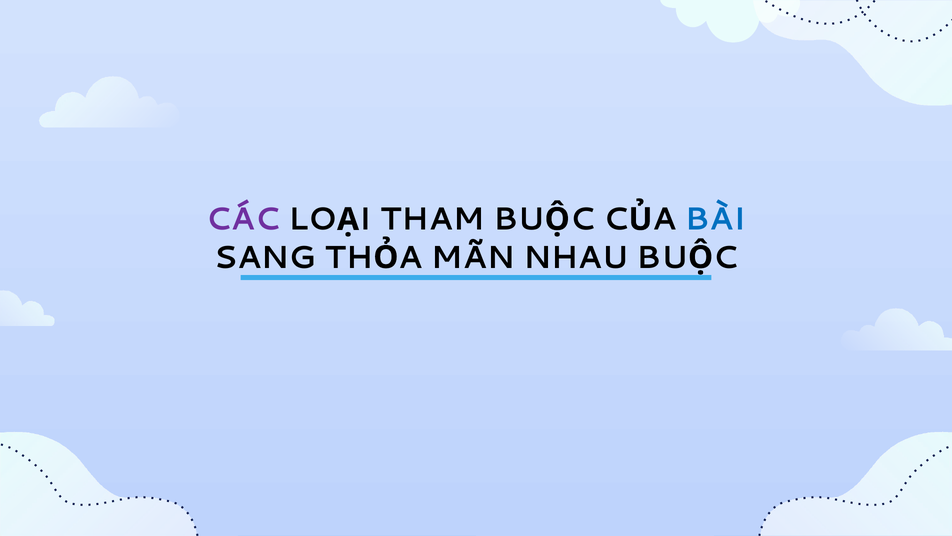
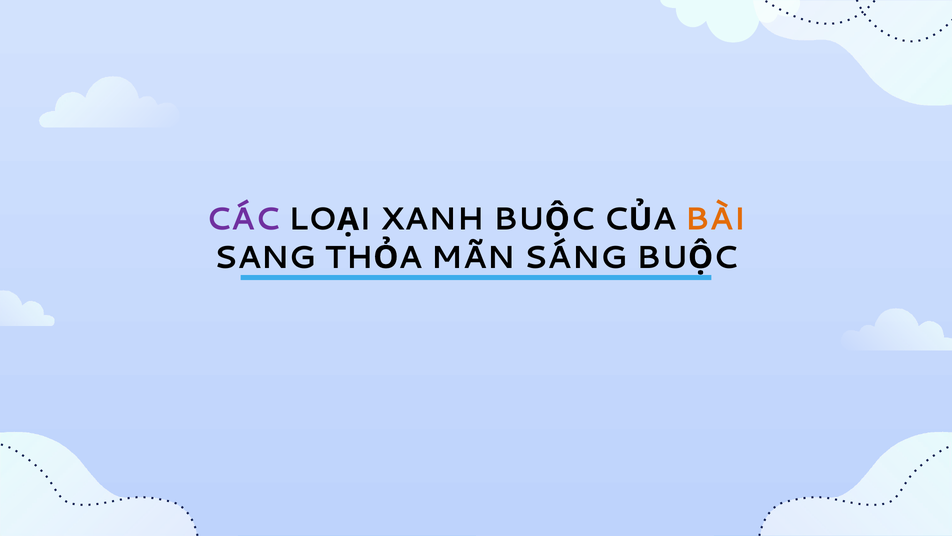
THAM: THAM -> XANH
BÀI colour: blue -> orange
NHAU: NHAU -> SÁNG
